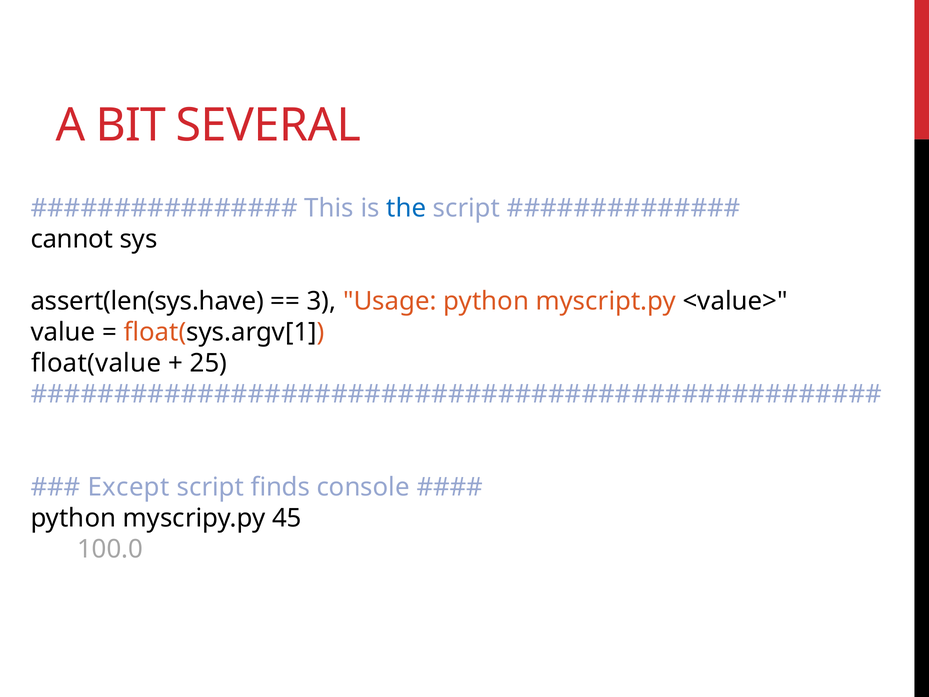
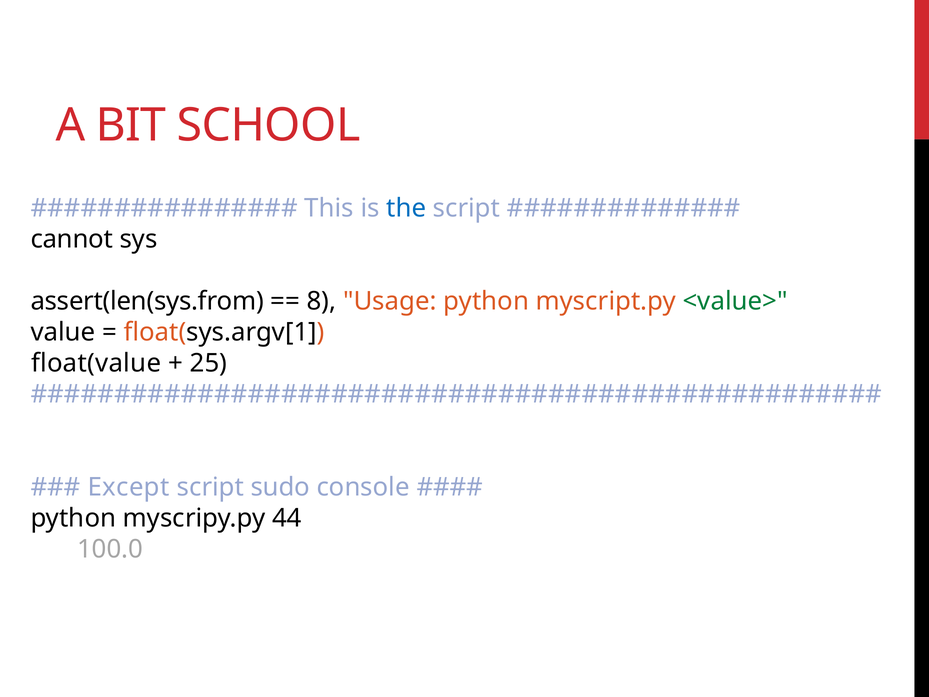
SEVERAL: SEVERAL -> SCHOOL
assert(len(sys.have: assert(len(sys.have -> assert(len(sys.from
3: 3 -> 8
<value> colour: black -> green
finds: finds -> sudo
45: 45 -> 44
